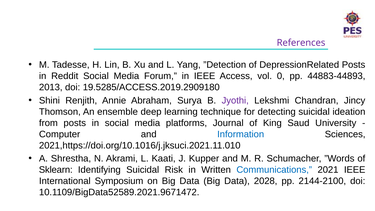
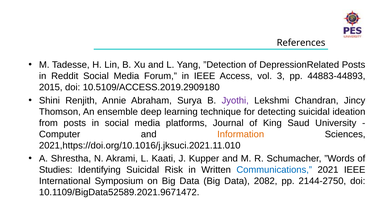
References colour: purple -> black
0: 0 -> 3
2013: 2013 -> 2015
19.5285/ACCESS.2019.2909180: 19.5285/ACCESS.2019.2909180 -> 10.5109/ACCESS.2019.2909180
Information colour: blue -> orange
Sklearn: Sklearn -> Studies
2028: 2028 -> 2082
2144-2100: 2144-2100 -> 2144-2750
